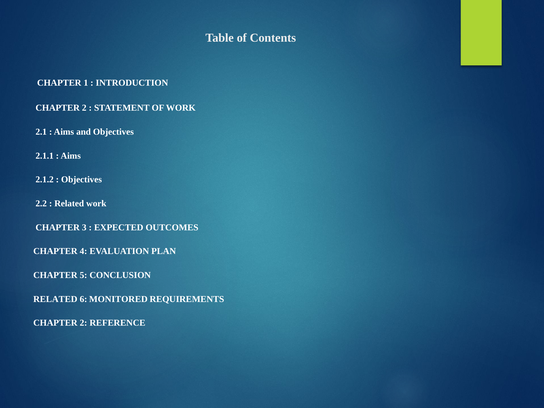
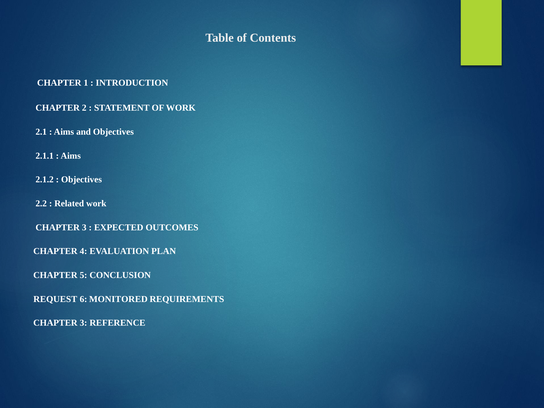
RELATED at (55, 299): RELATED -> REQUEST
2 at (83, 323): 2 -> 3
